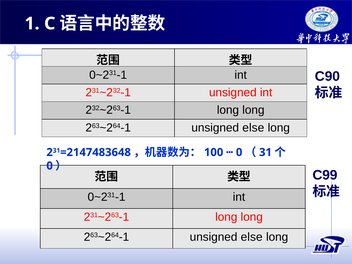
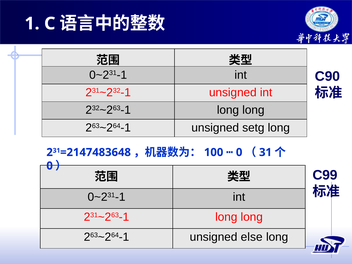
else at (253, 128): else -> setg
